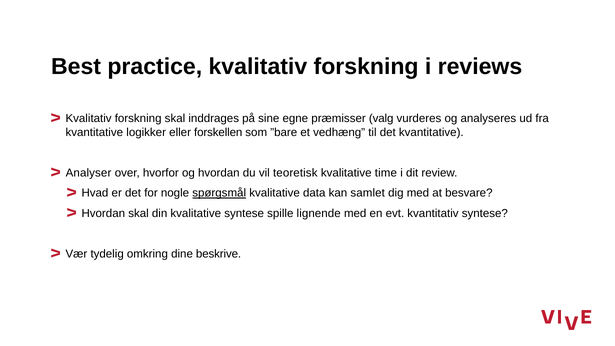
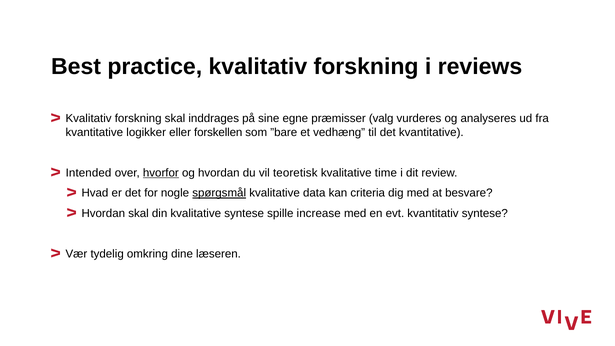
Analyser: Analyser -> Intended
hvorfor underline: none -> present
samlet: samlet -> criteria
lignende: lignende -> increase
beskrive: beskrive -> læseren
